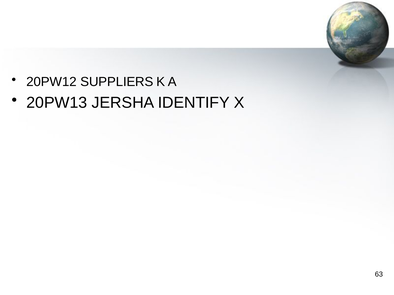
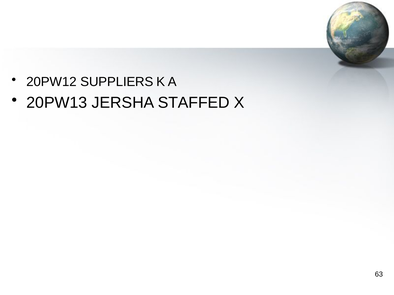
IDENTIFY: IDENTIFY -> STAFFED
